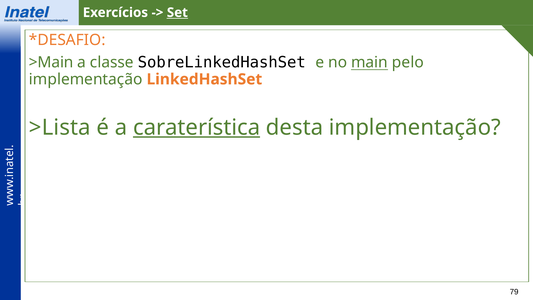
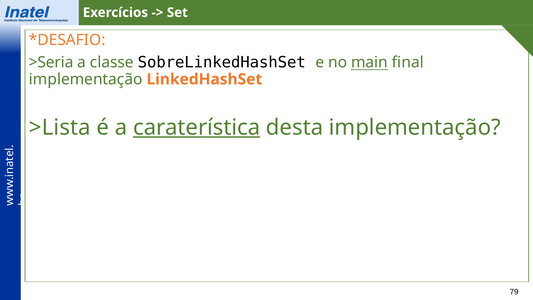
Set at (177, 13) underline: present -> none
>Main: >Main -> >Seria
pelo: pelo -> final
